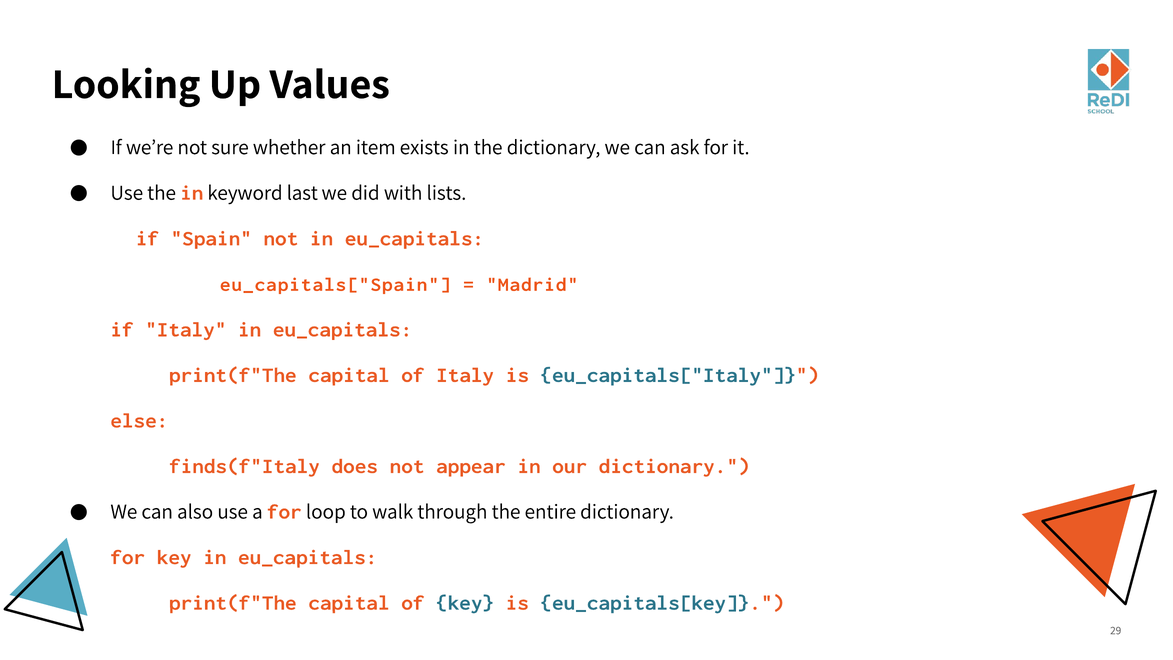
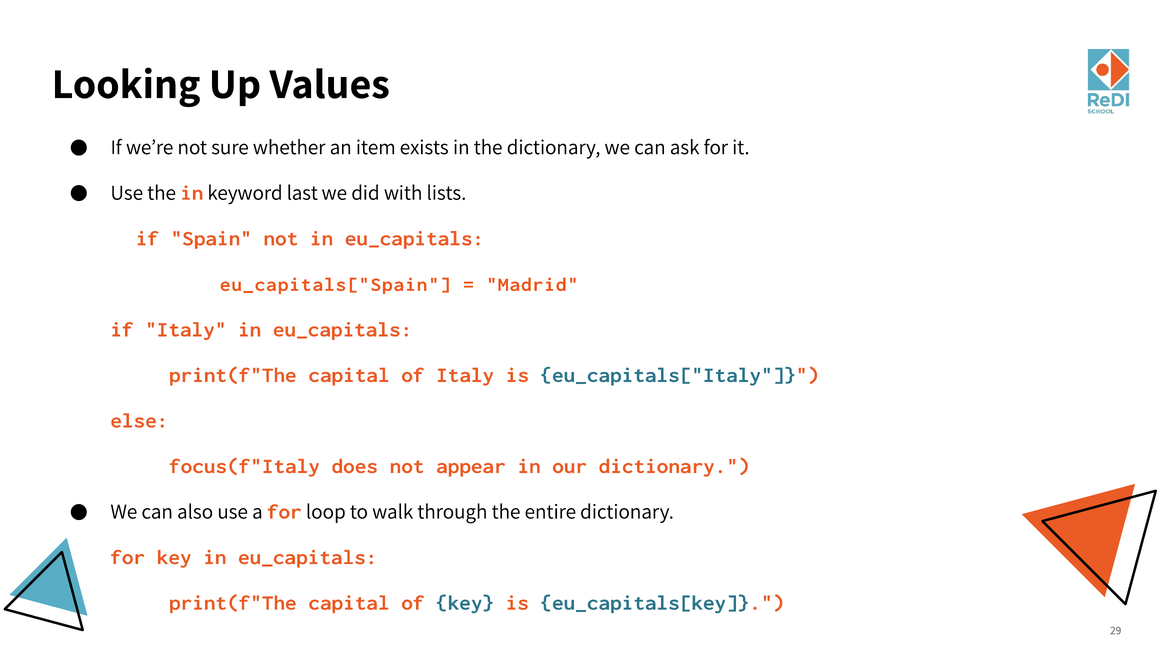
finds(f"Italy: finds(f"Italy -> focus(f"Italy
